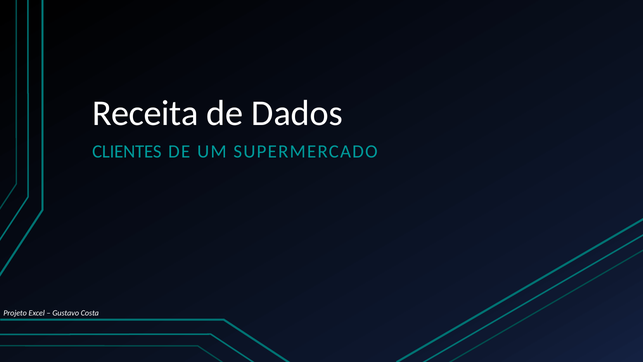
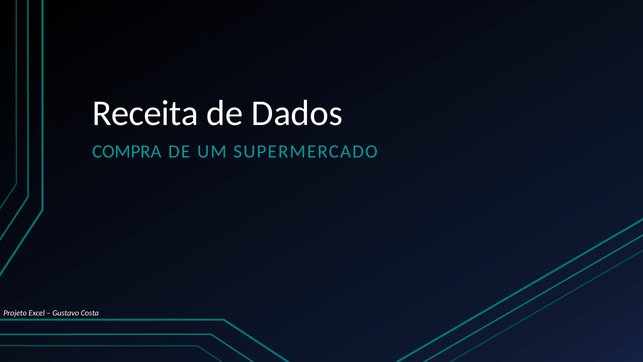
CLIENTES: CLIENTES -> COMPRA
